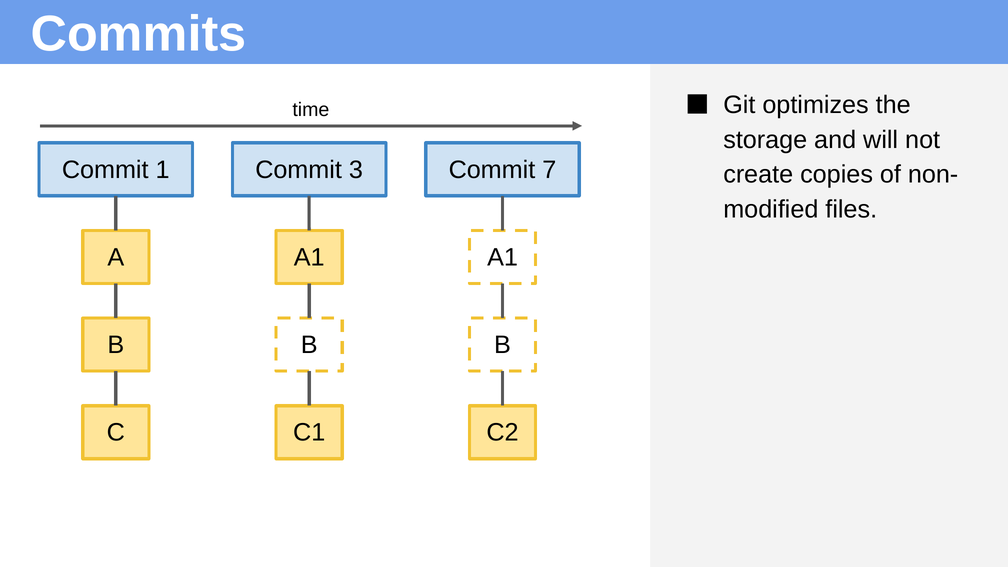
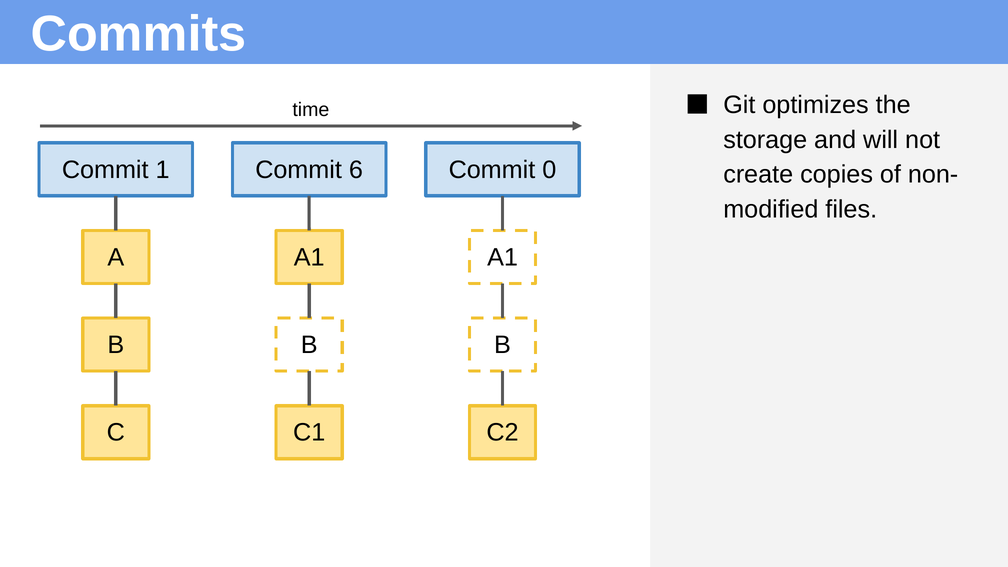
3: 3 -> 6
7: 7 -> 0
